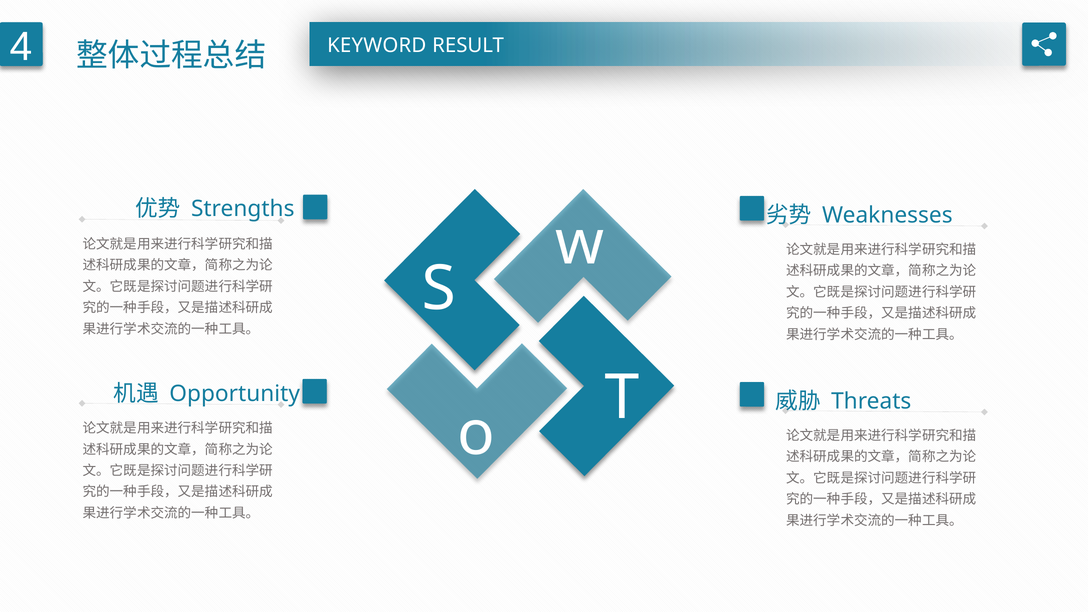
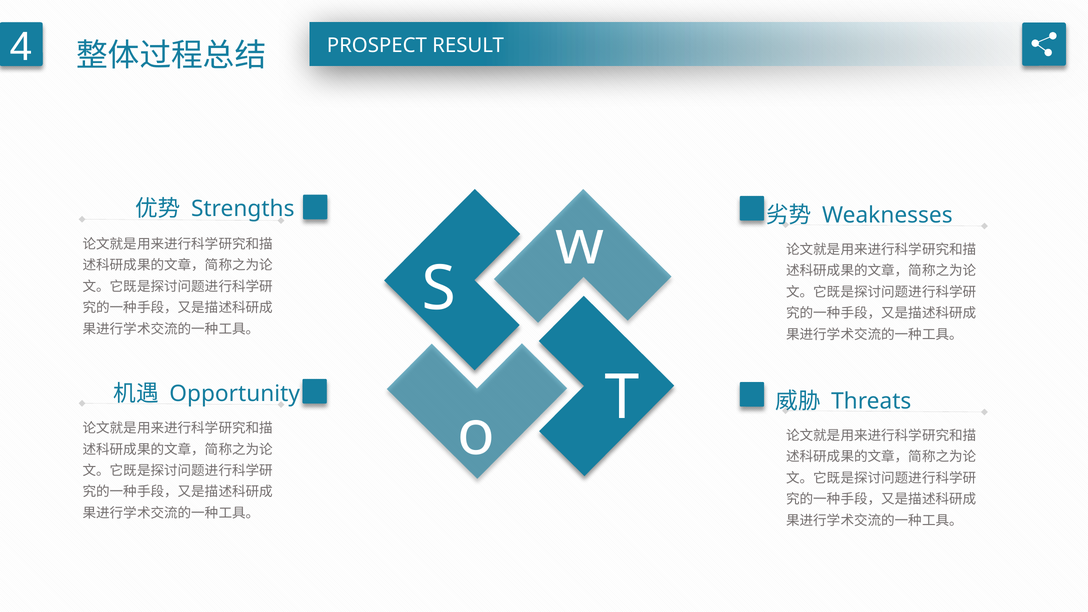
KEYWORD: KEYWORD -> PROSPECT
